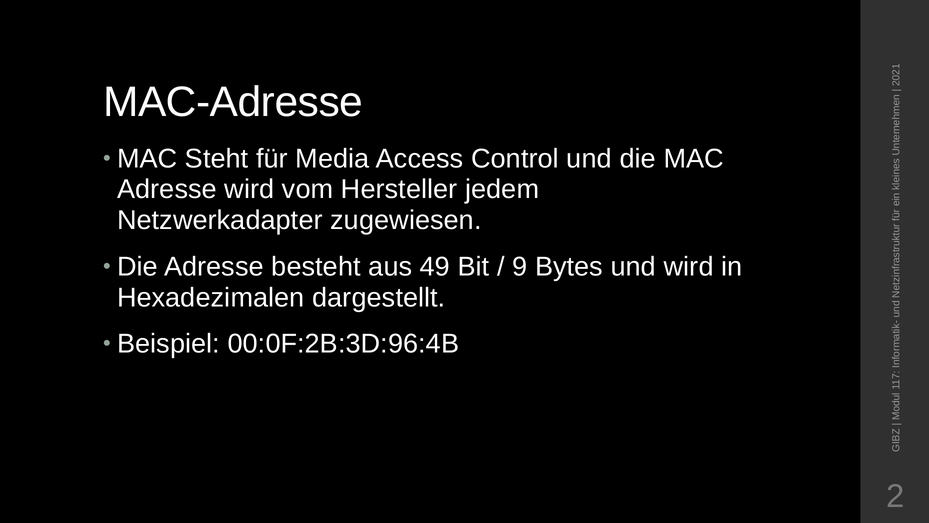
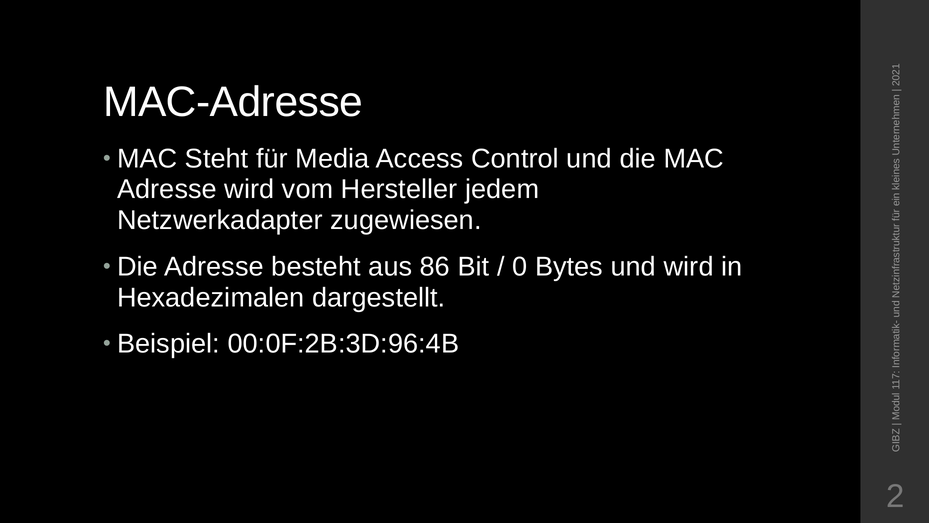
49: 49 -> 86
9 at (520, 267): 9 -> 0
